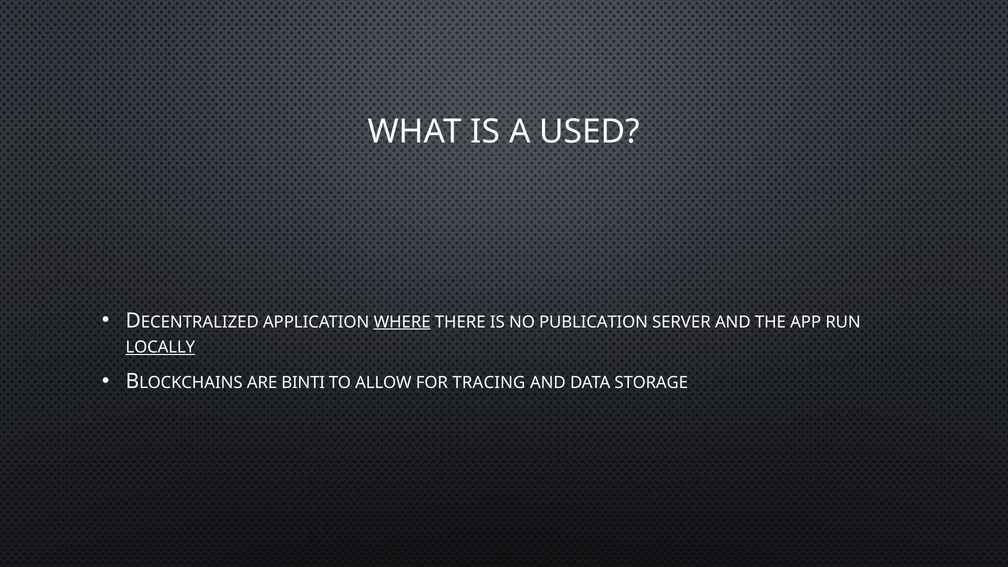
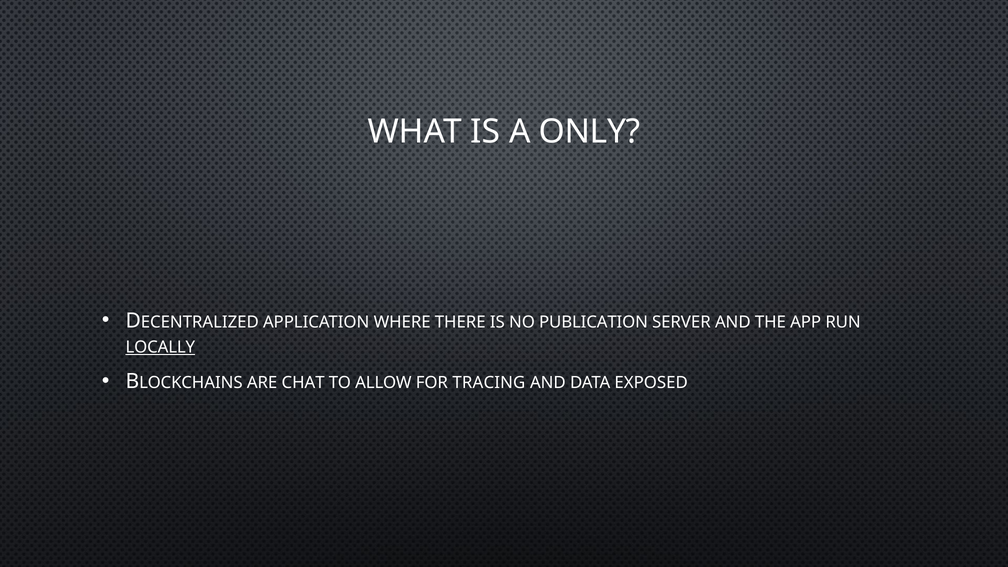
USED: USED -> ONLY
WHERE underline: present -> none
BINTI: BINTI -> CHAT
STORAGE: STORAGE -> EXPOSED
